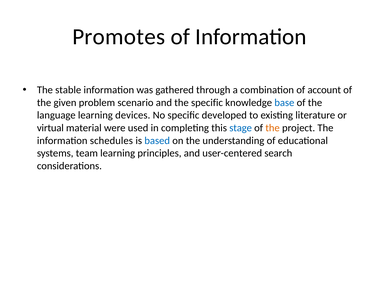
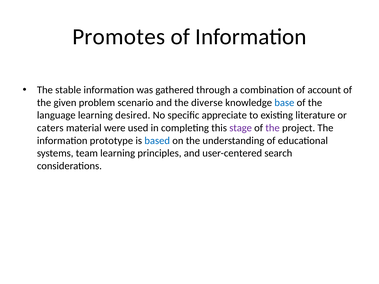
the specific: specific -> diverse
devices: devices -> desired
developed: developed -> appreciate
virtual: virtual -> caters
stage colour: blue -> purple
the at (273, 128) colour: orange -> purple
schedules: schedules -> prototype
